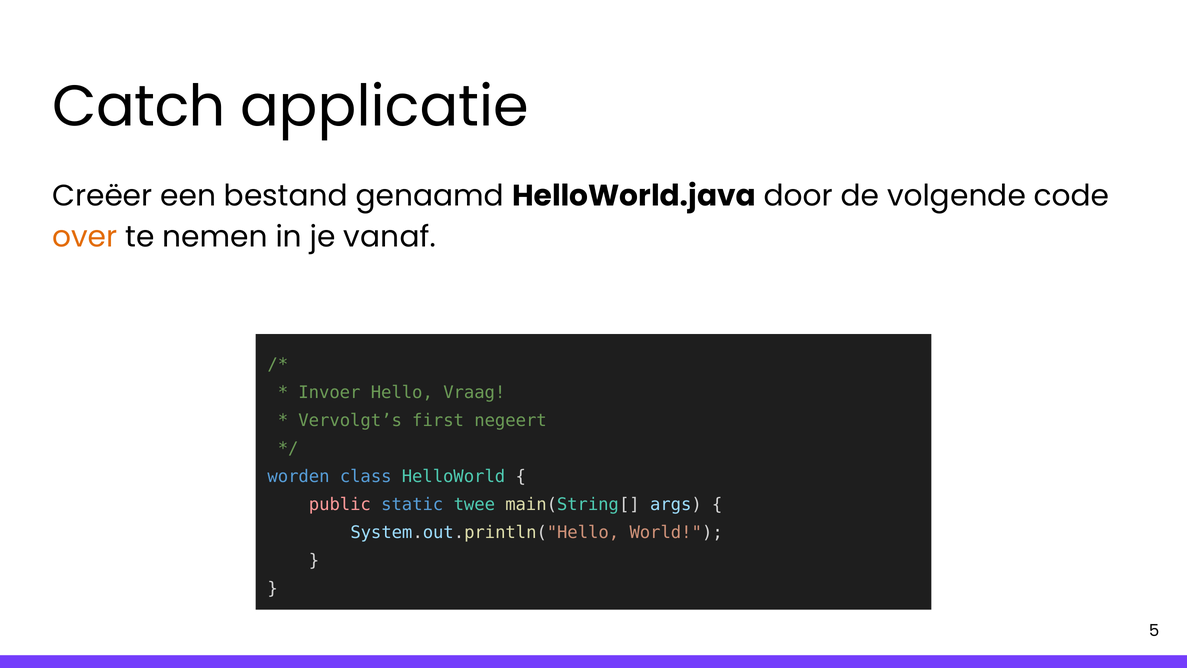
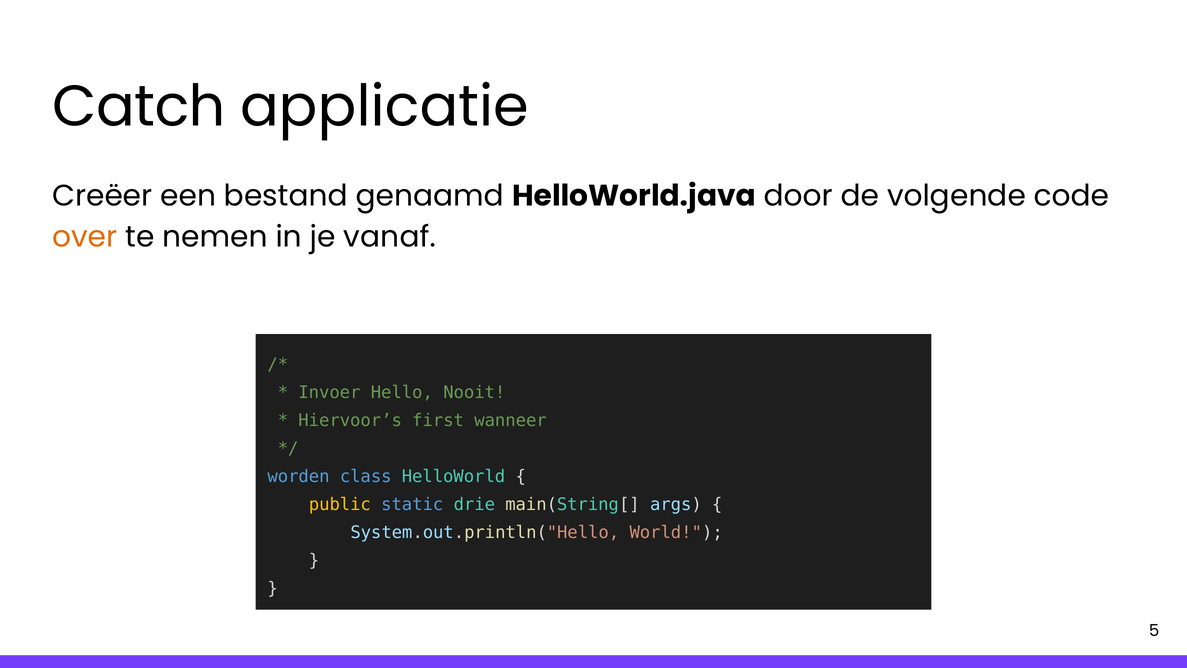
Vraag: Vraag -> Nooit
Vervolgt’s: Vervolgt’s -> Hiervoor’s
negeert: negeert -> wanneer
public colour: pink -> yellow
twee: twee -> drie
